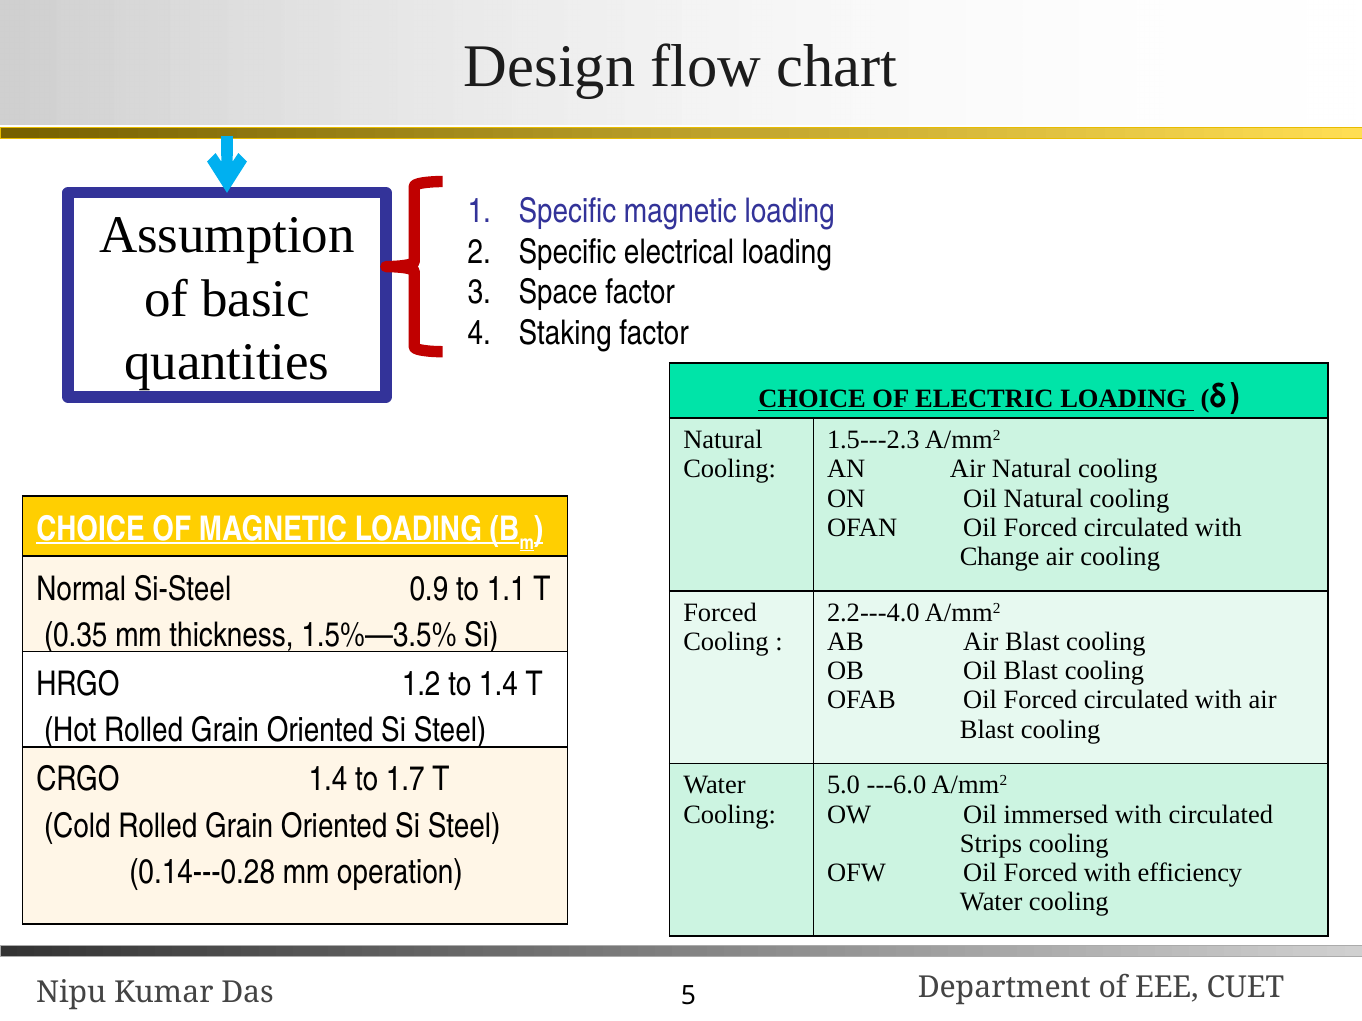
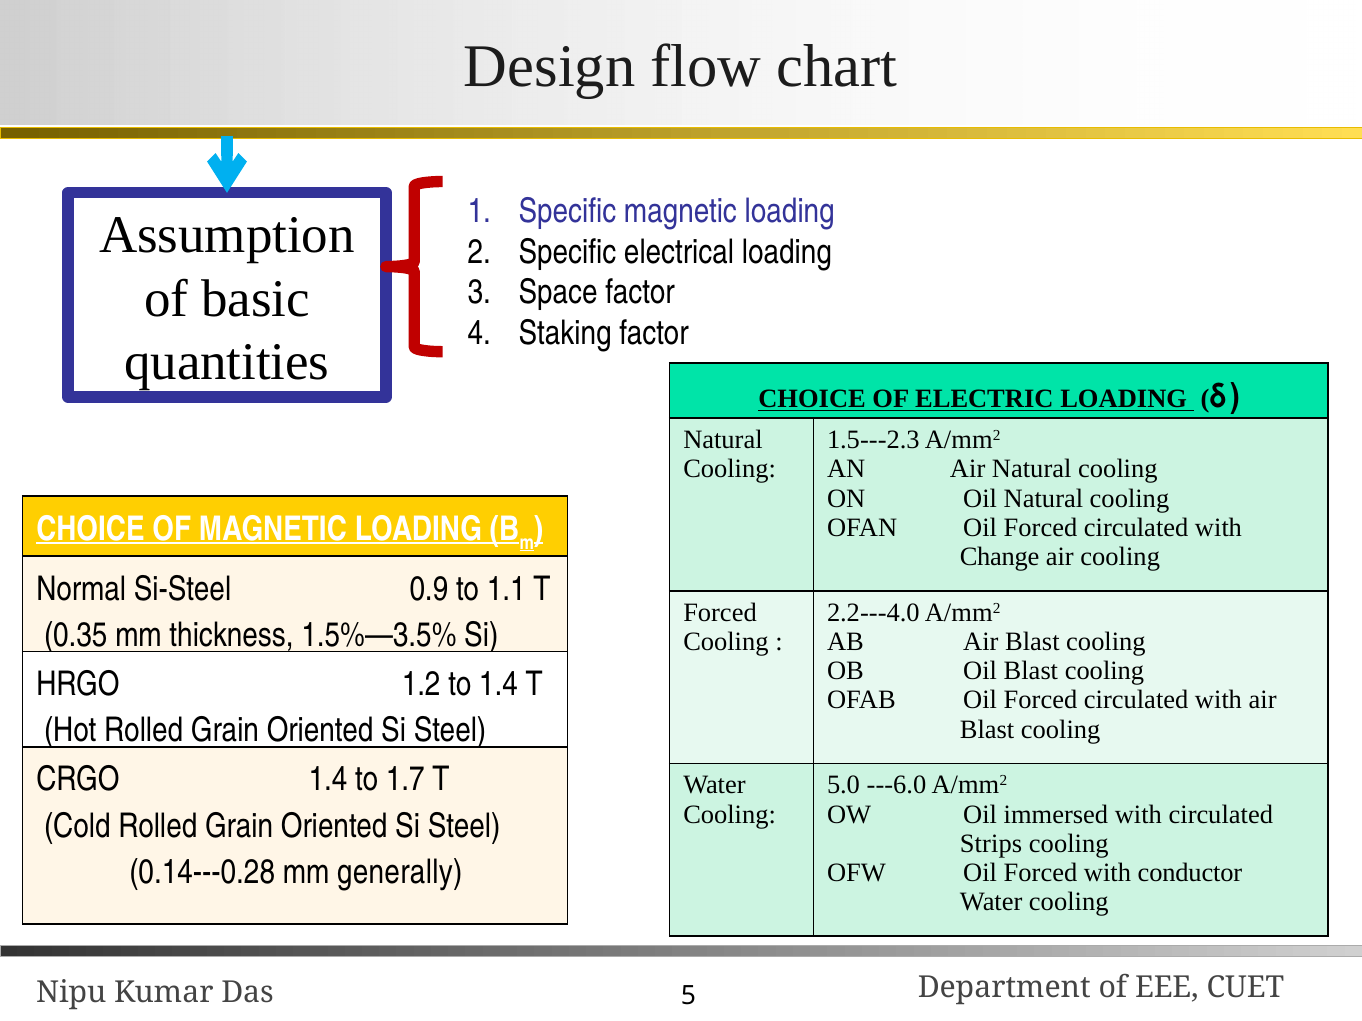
operation: operation -> generally
efficiency: efficiency -> conductor
